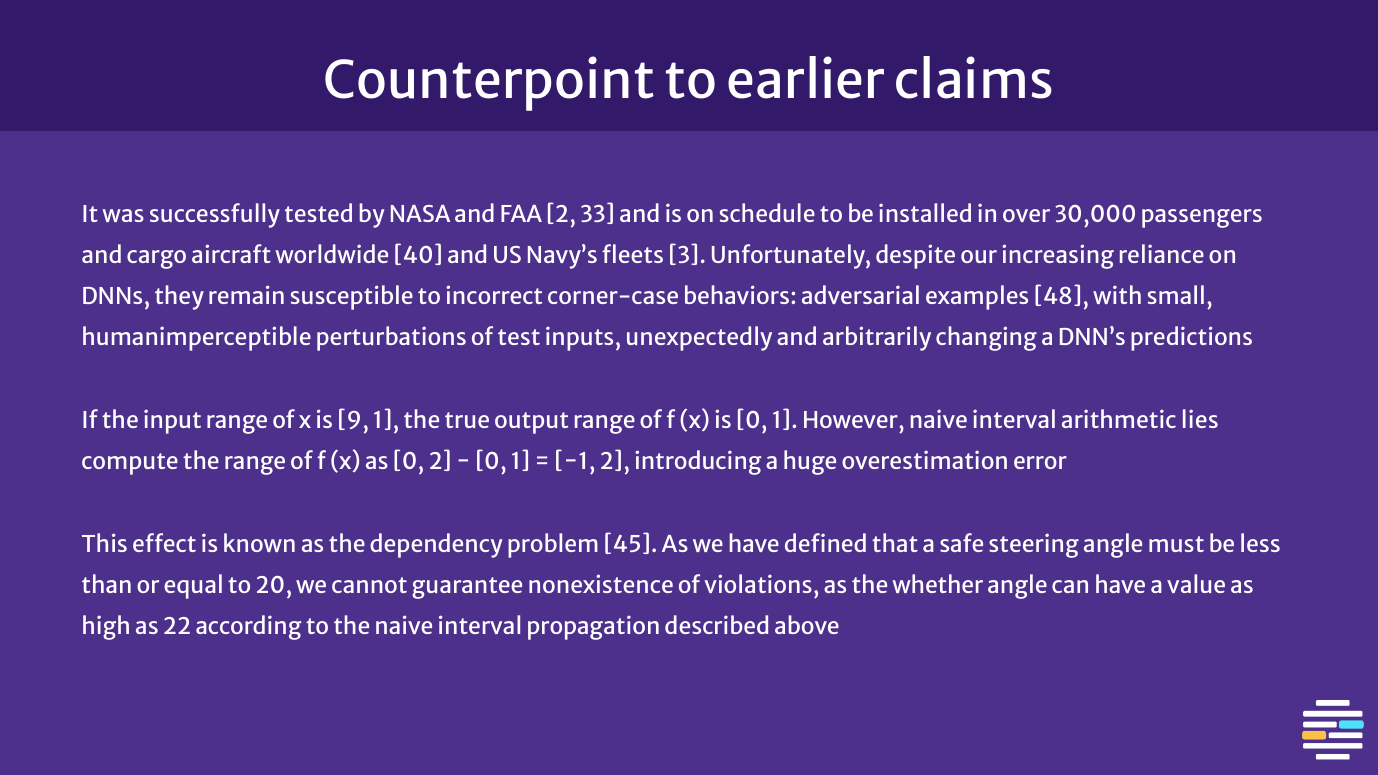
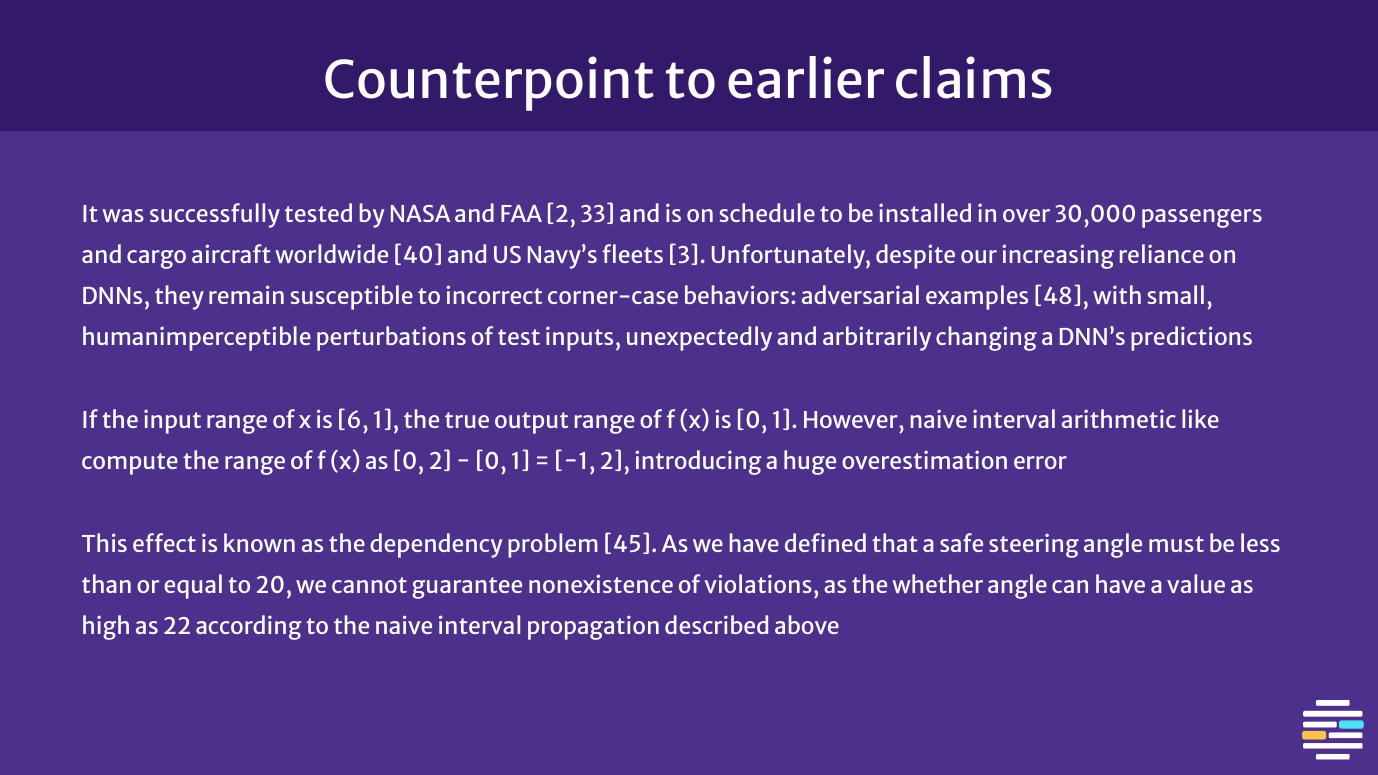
9: 9 -> 6
lies: lies -> like
